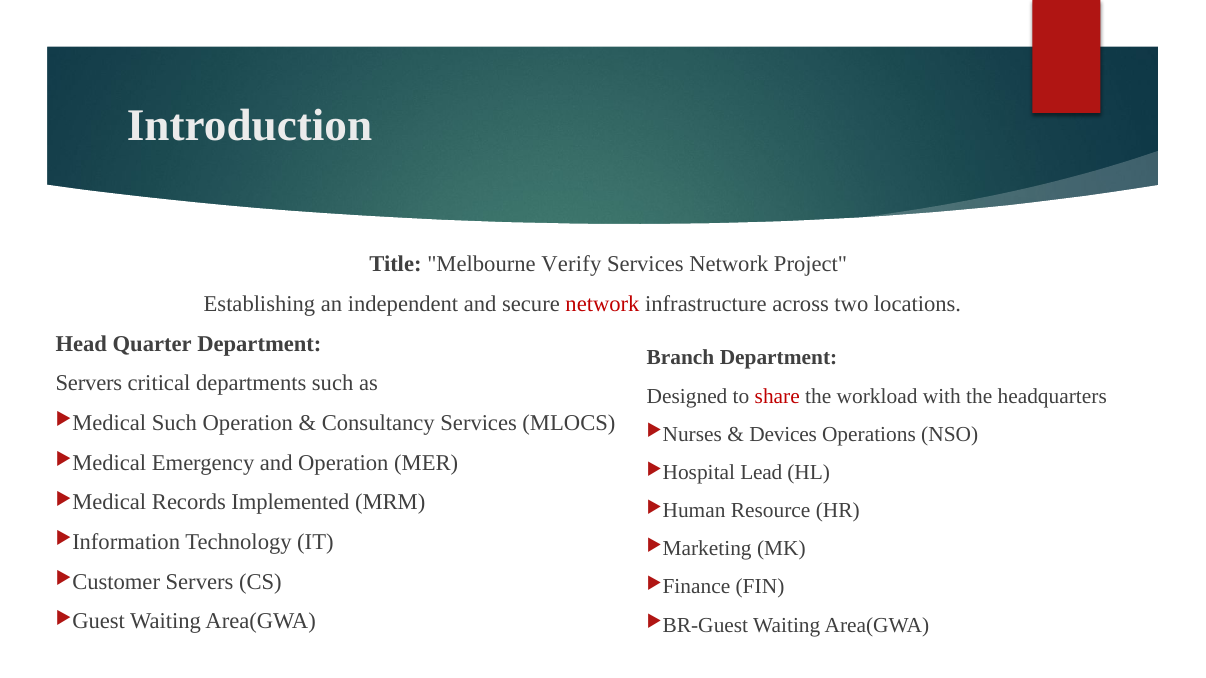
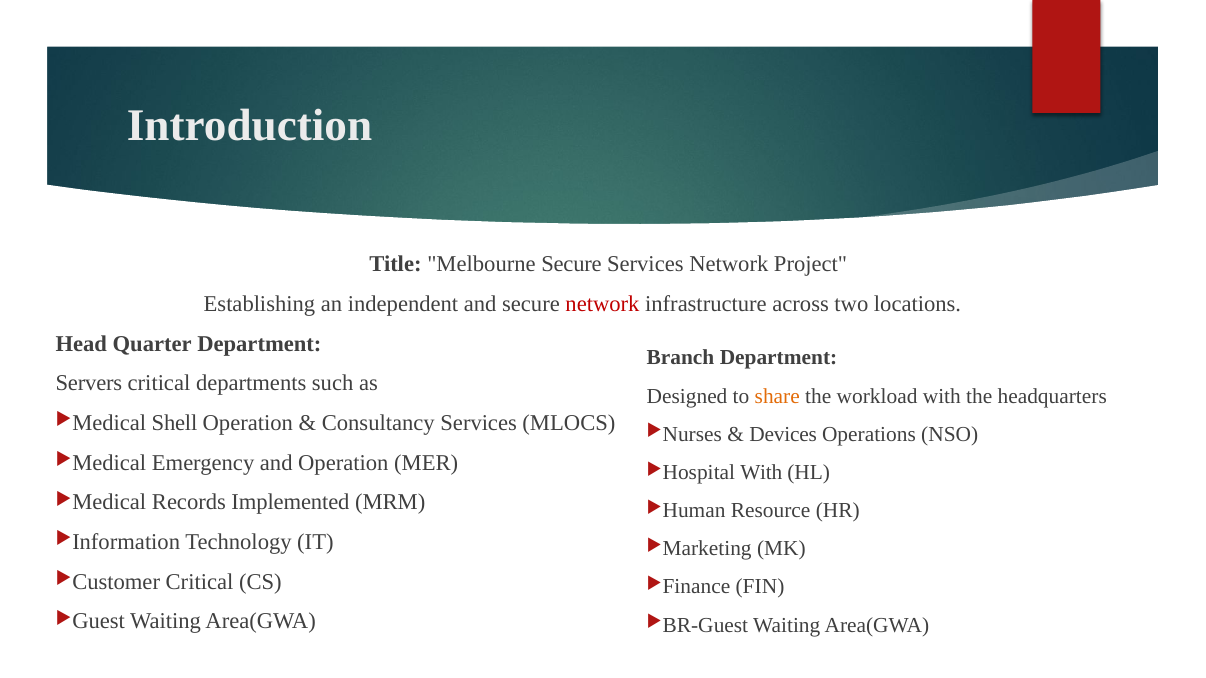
Melbourne Verify: Verify -> Secure
share colour: red -> orange
Such at (174, 423): Such -> Shell
Lead at (761, 473): Lead -> With
Servers at (200, 582): Servers -> Critical
